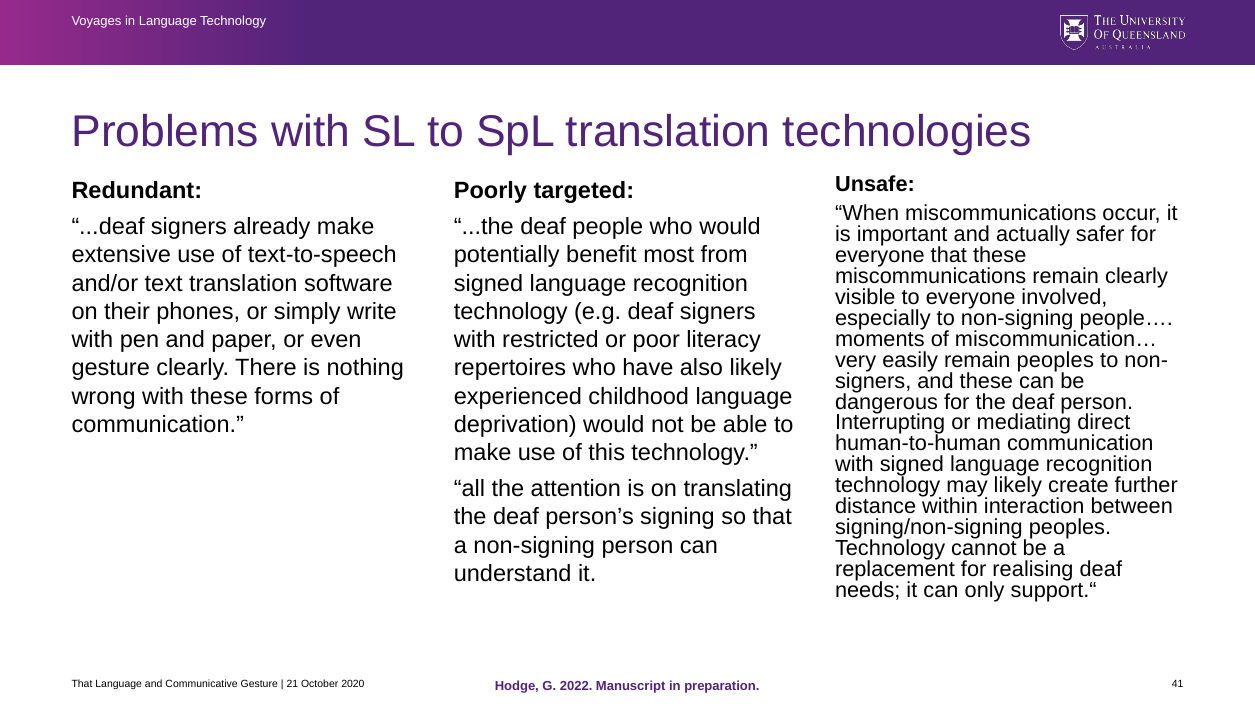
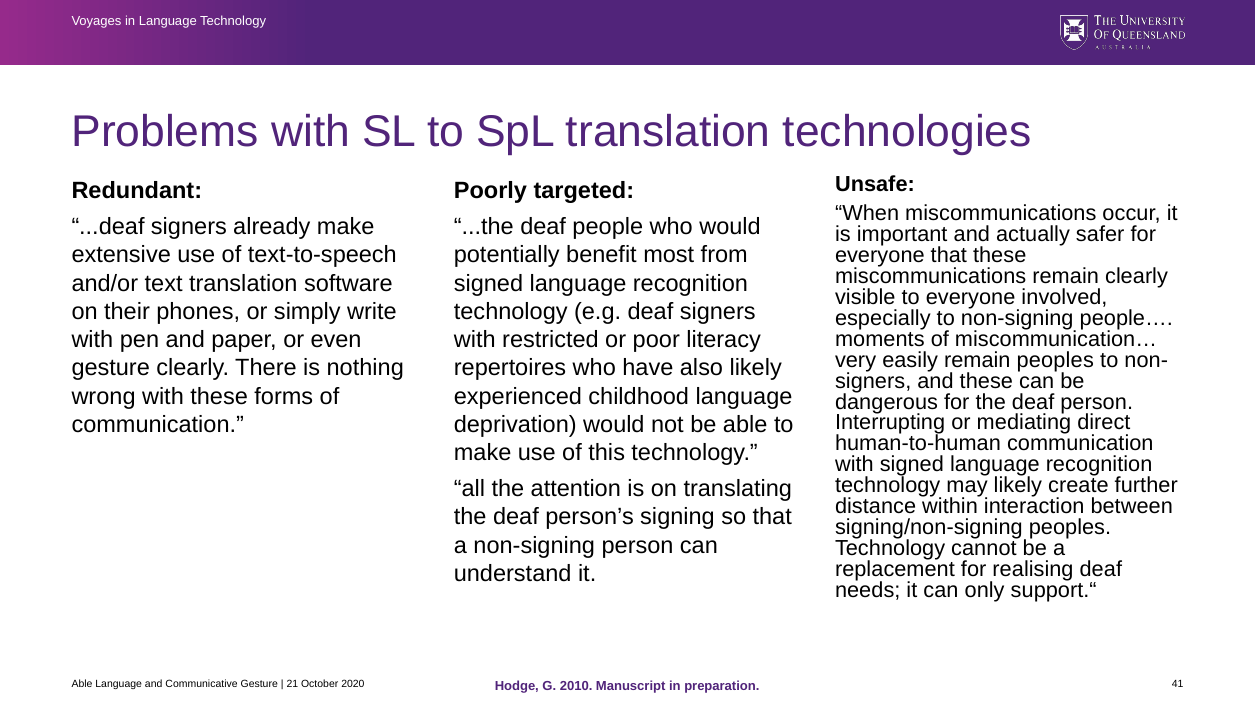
That at (82, 684): That -> Able
2022: 2022 -> 2010
